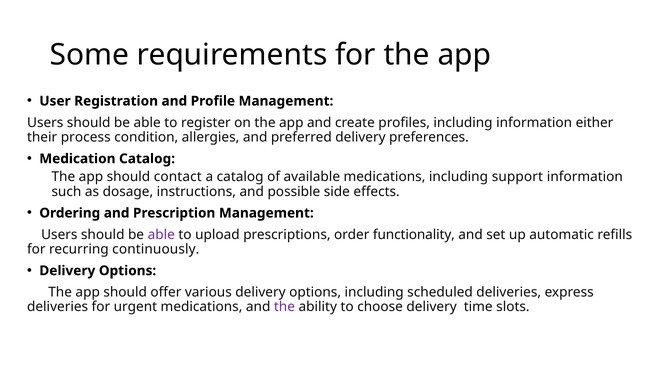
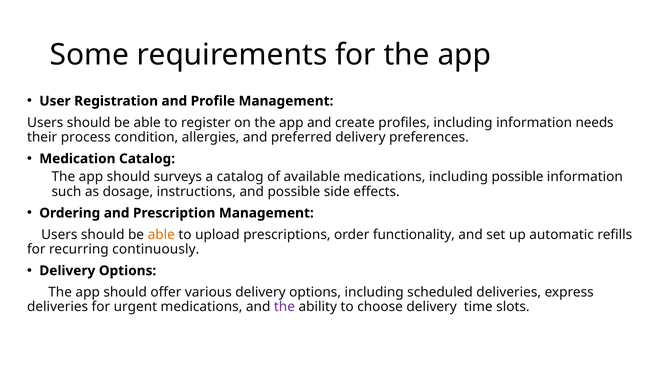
either: either -> needs
contact: contact -> surveys
including support: support -> possible
able at (161, 235) colour: purple -> orange
